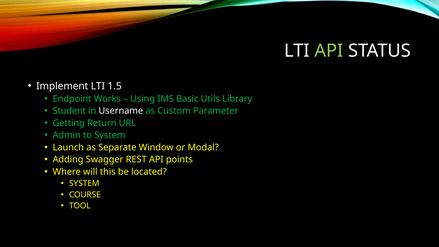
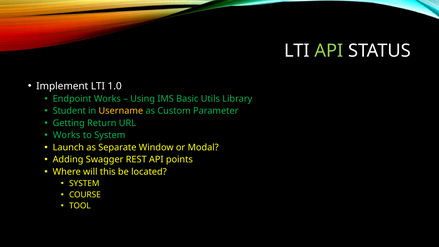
1.5: 1.5 -> 1.0
Username colour: white -> yellow
Admin at (67, 135): Admin -> Works
